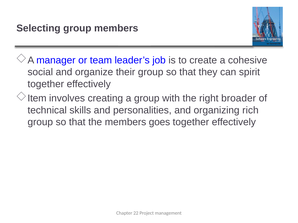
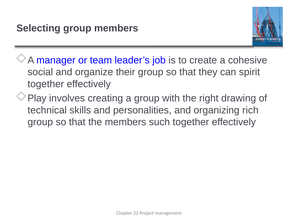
Item: Item -> Play
broader: broader -> drawing
goes: goes -> such
